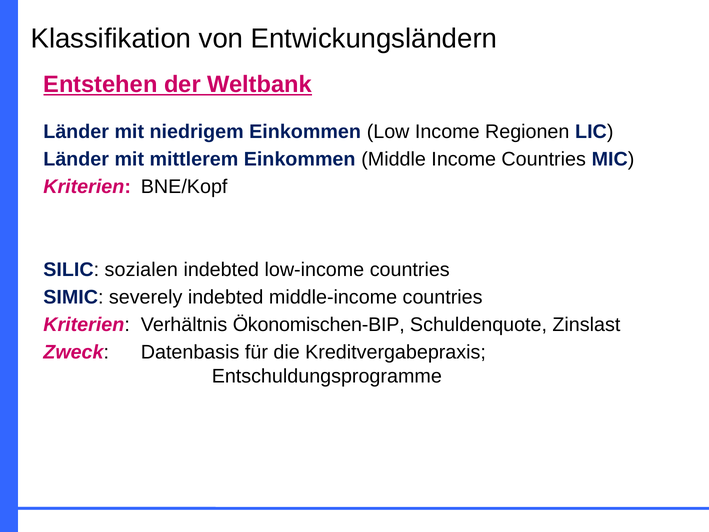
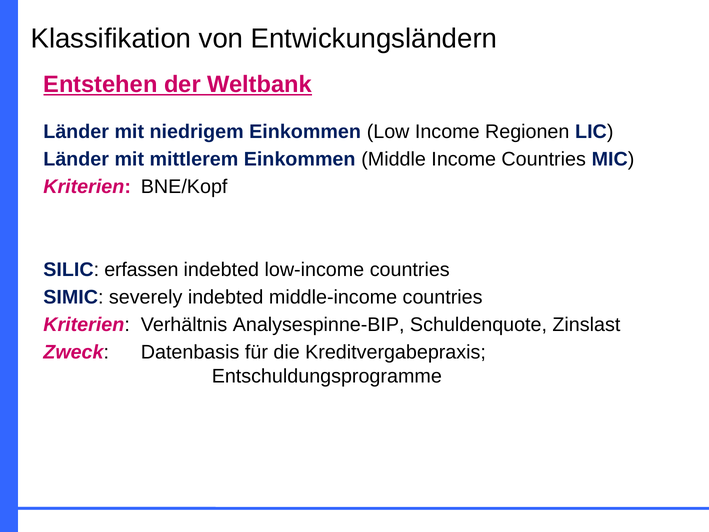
sozialen: sozialen -> erfassen
Ökonomischen-BIP: Ökonomischen-BIP -> Analysespinne-BIP
